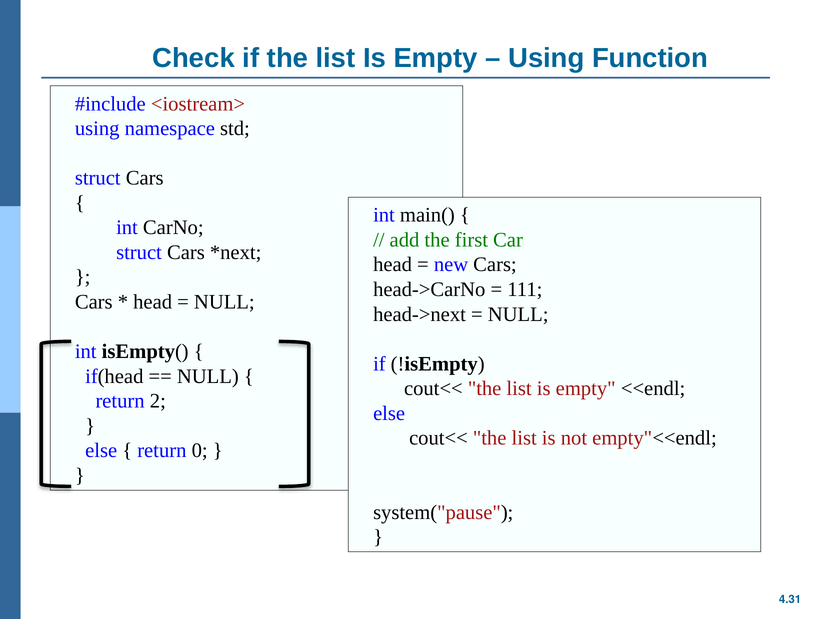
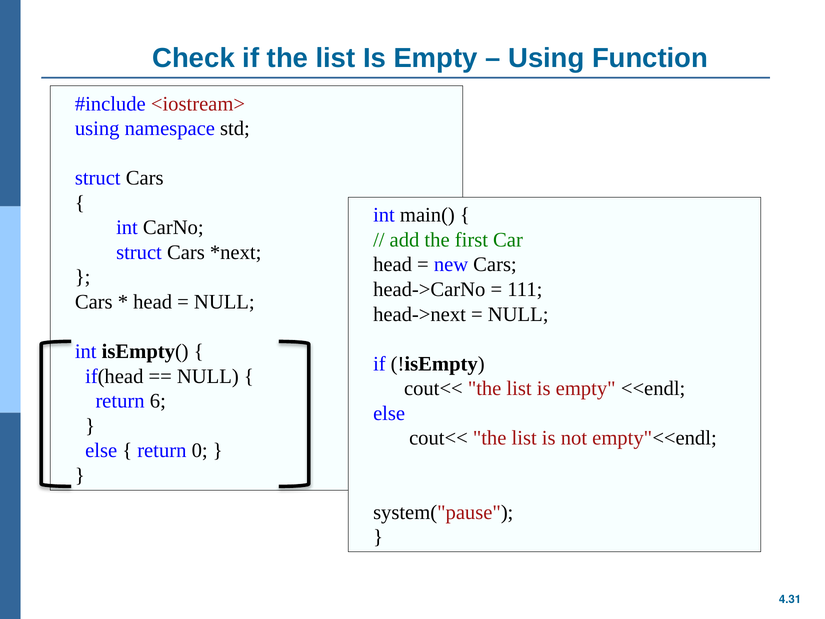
2: 2 -> 6
